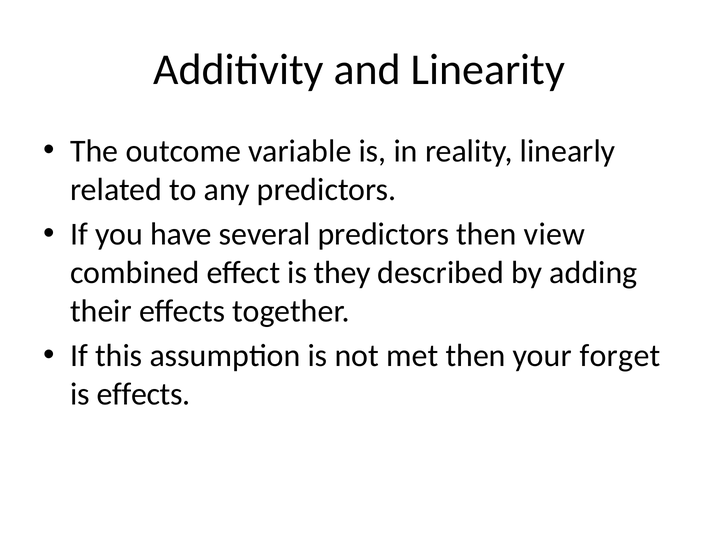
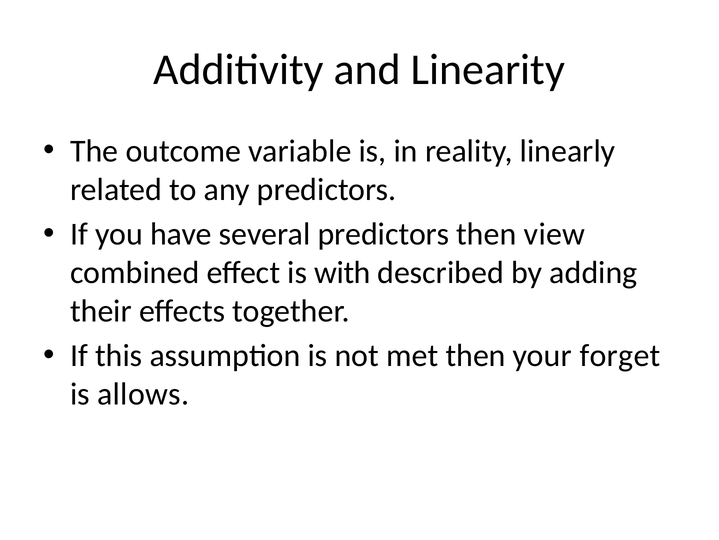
they: they -> with
is effects: effects -> allows
